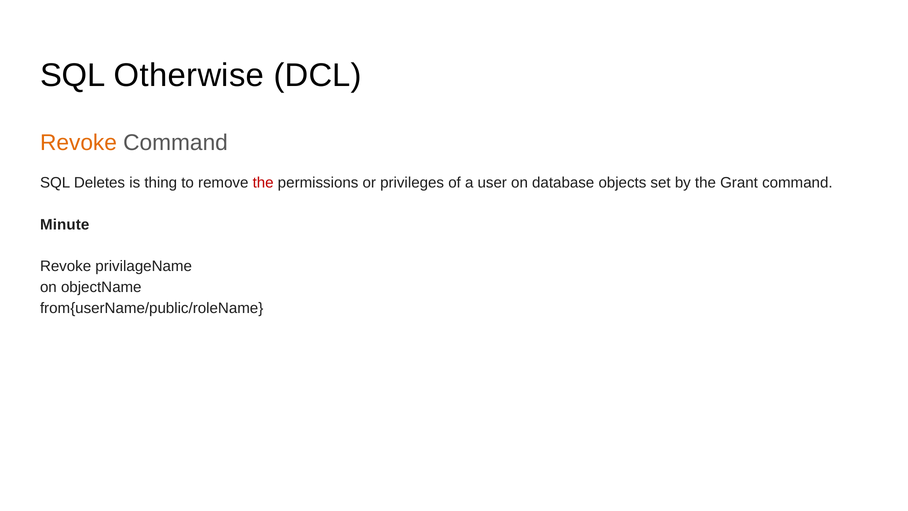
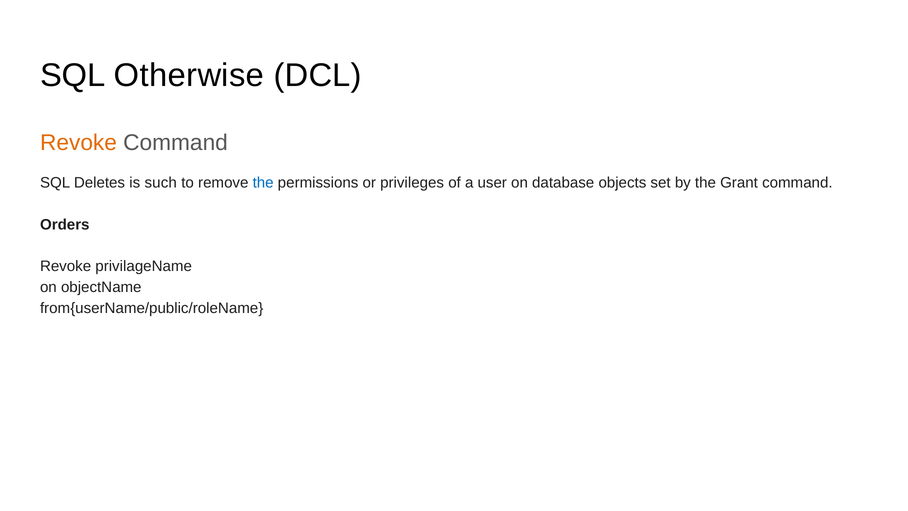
thing: thing -> such
the at (263, 183) colour: red -> blue
Minute: Minute -> Orders
